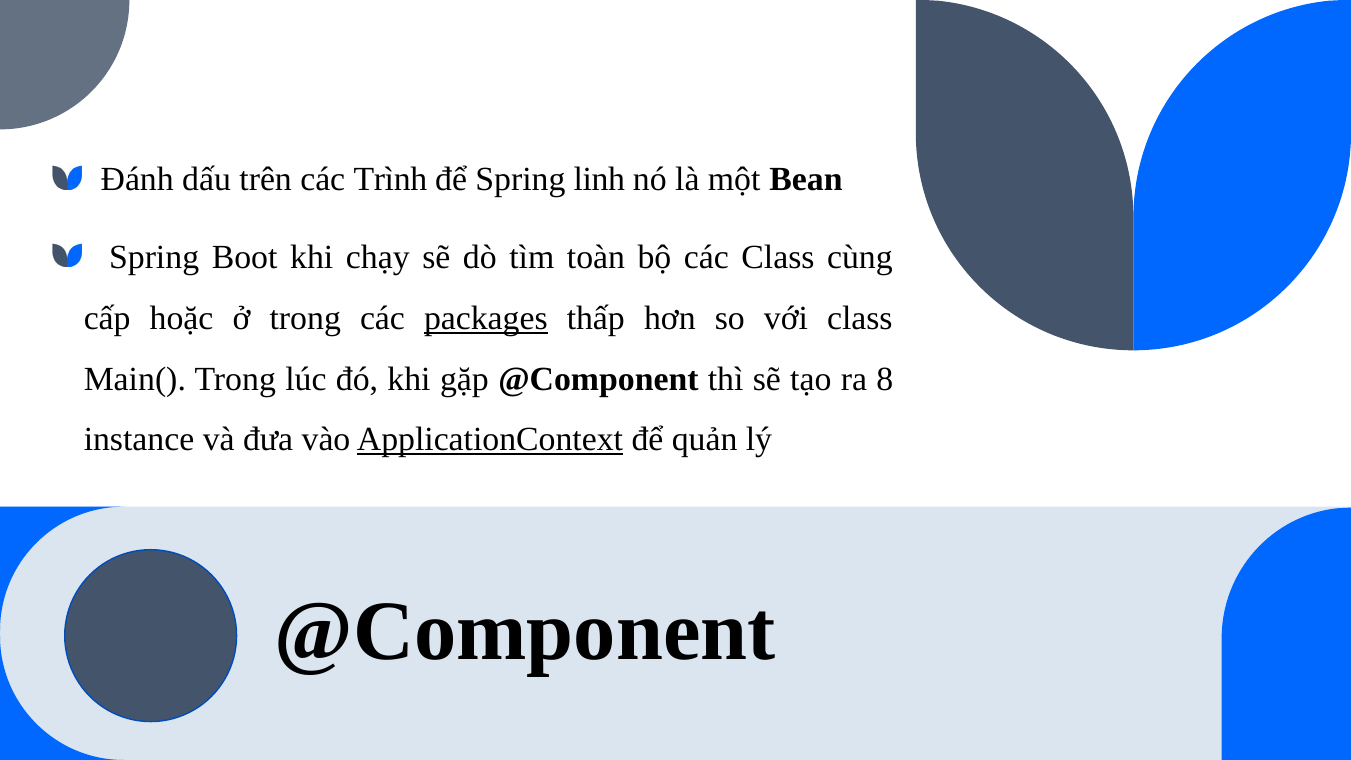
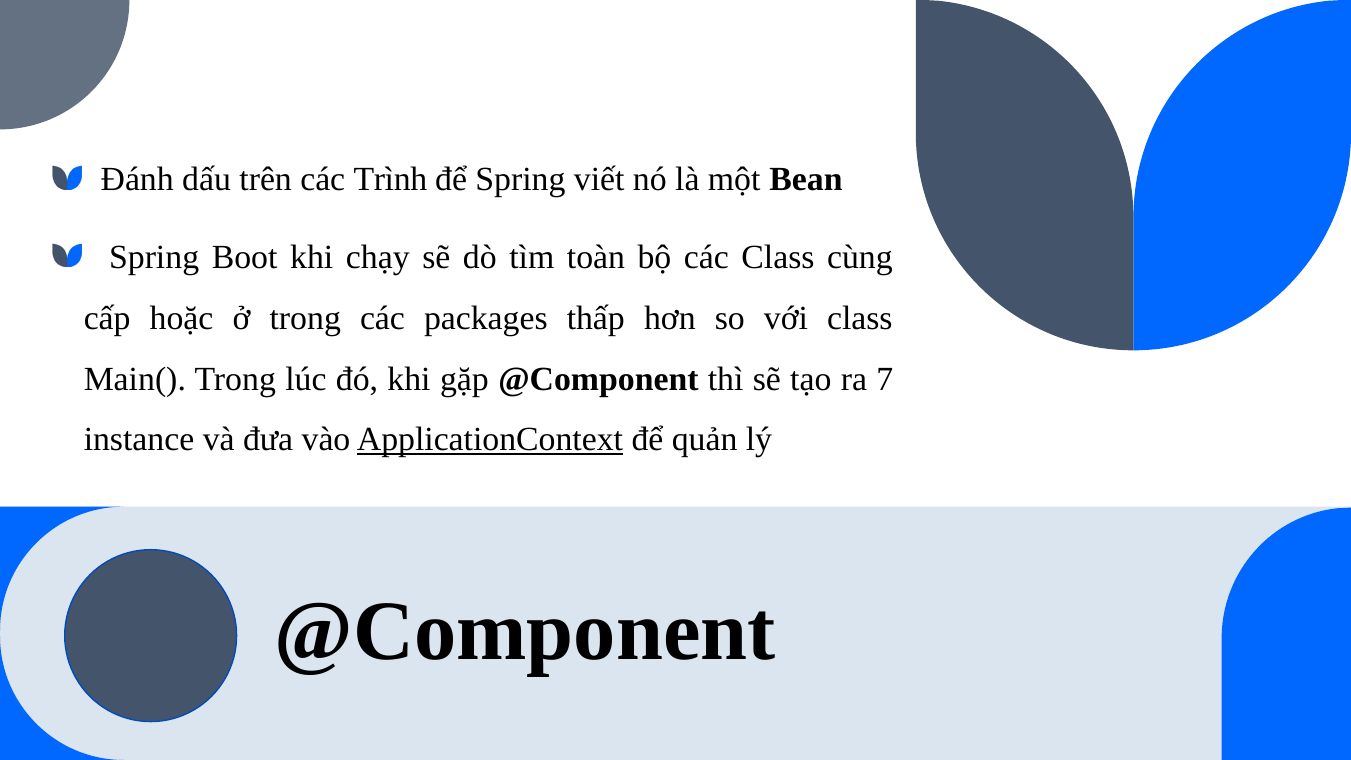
linh: linh -> viết
packages underline: present -> none
8: 8 -> 7
